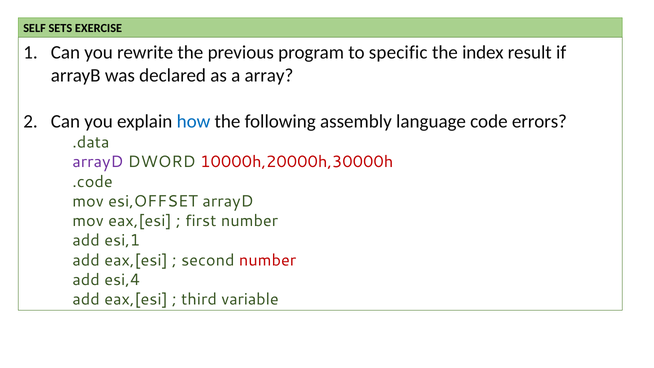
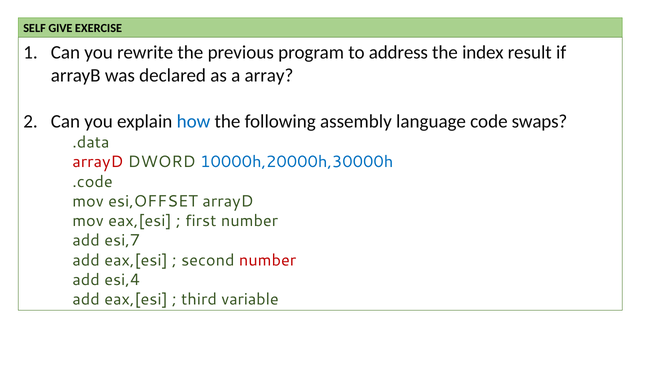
SETS: SETS -> GIVE
specific: specific -> address
errors: errors -> swaps
arrayD at (98, 162) colour: purple -> red
10000h,20000h,30000h colour: red -> blue
esi,1: esi,1 -> esi,7
